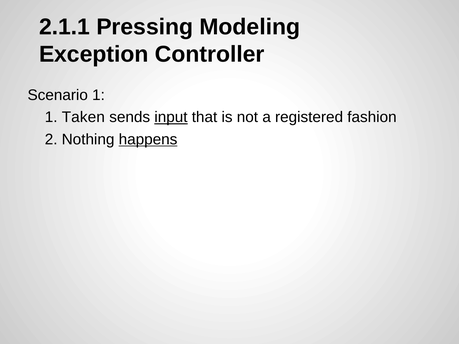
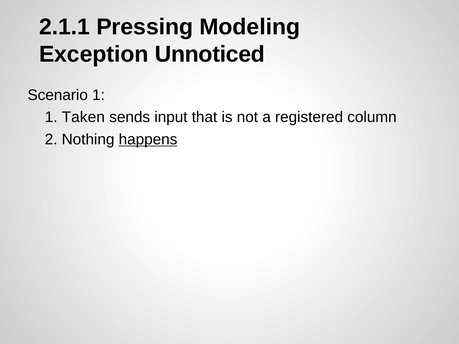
Controller: Controller -> Unnoticed
input underline: present -> none
fashion: fashion -> column
